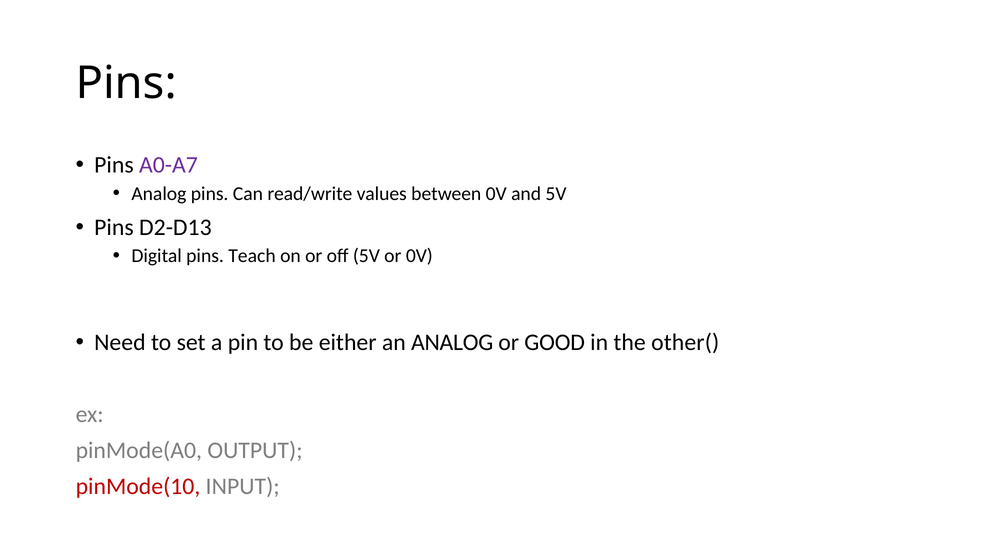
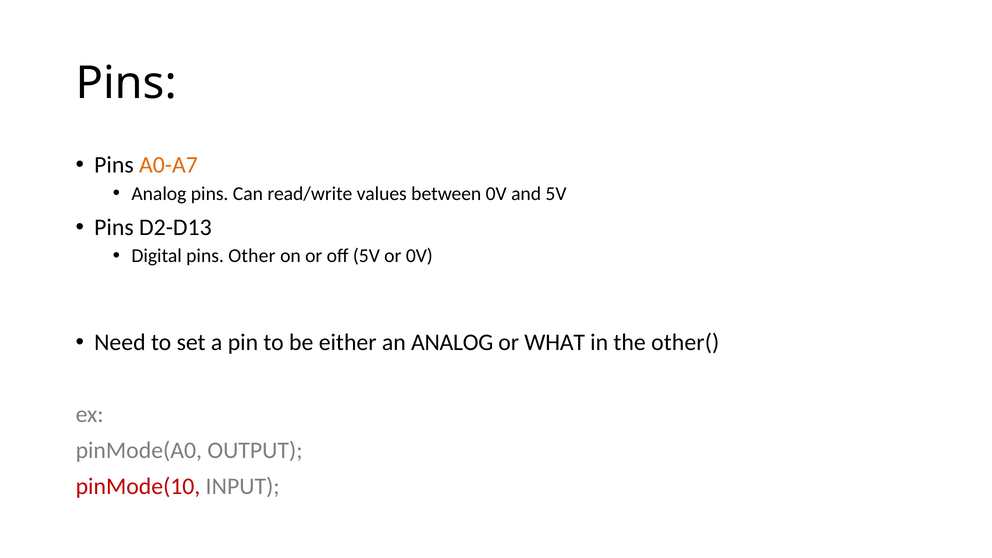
A0-A7 colour: purple -> orange
Teach: Teach -> Other
GOOD: GOOD -> WHAT
